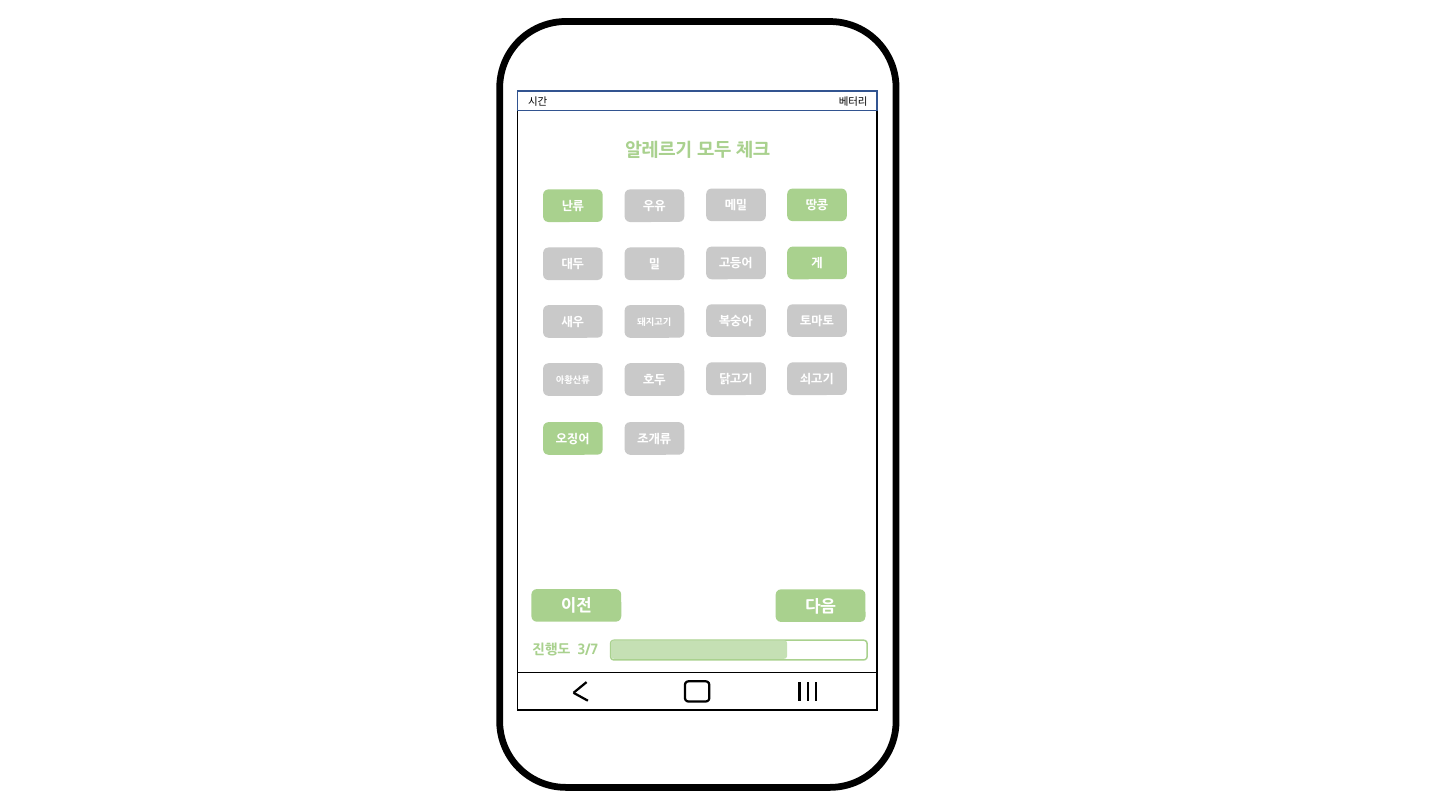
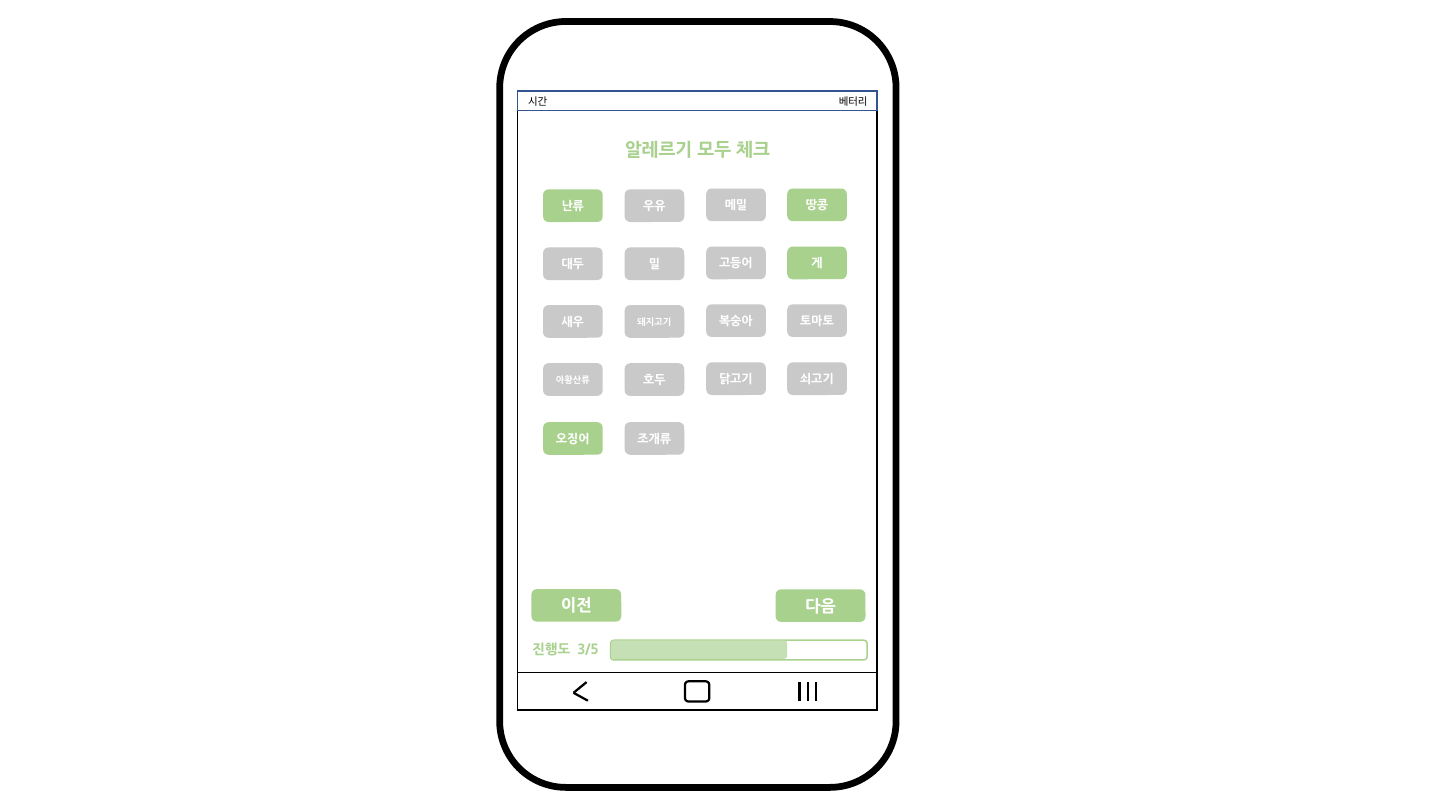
3/7: 3/7 -> 3/5
